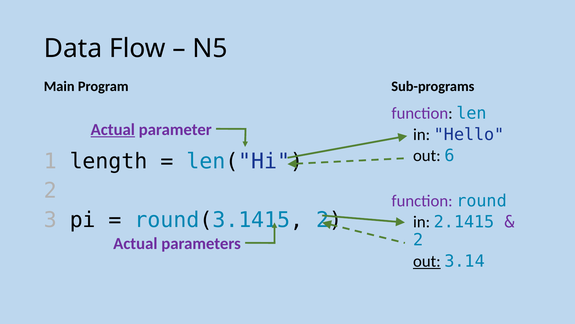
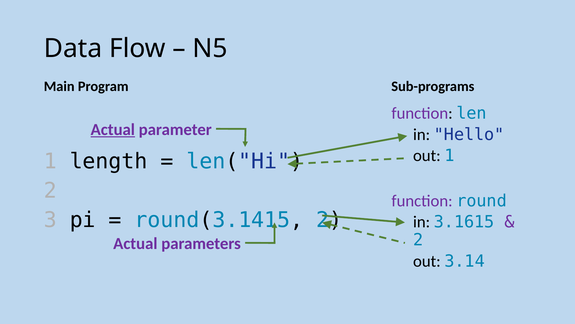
out 6: 6 -> 1
2.1415: 2.1415 -> 3.1615
out at (427, 261) underline: present -> none
